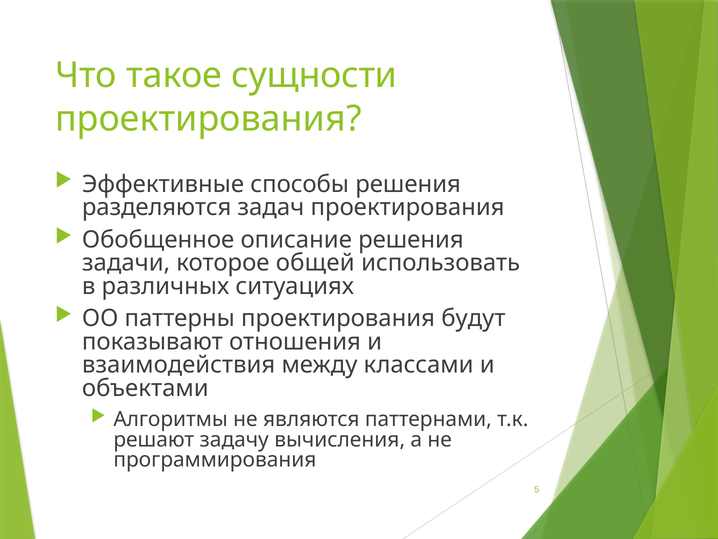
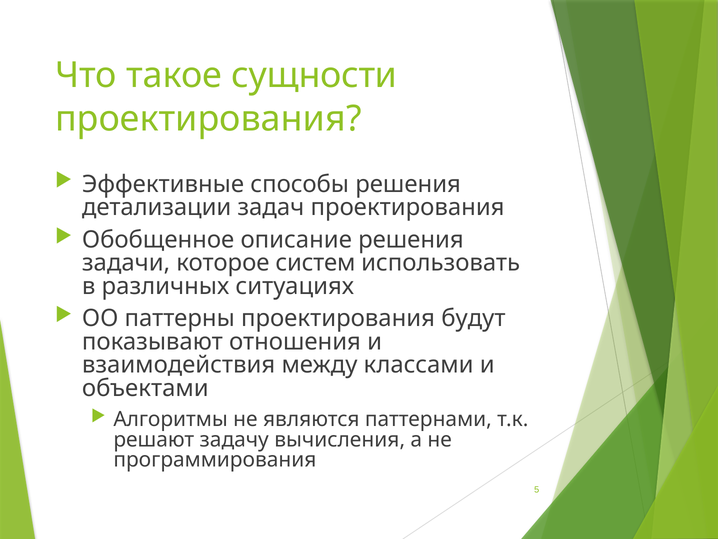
разделяются: разделяются -> детализации
общей: общей -> систем
